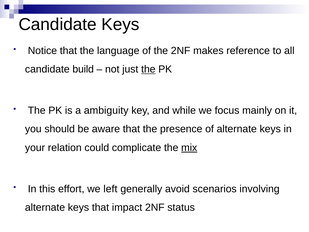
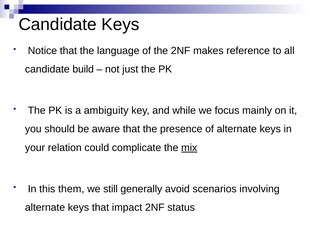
the at (148, 69) underline: present -> none
effort: effort -> them
left: left -> still
